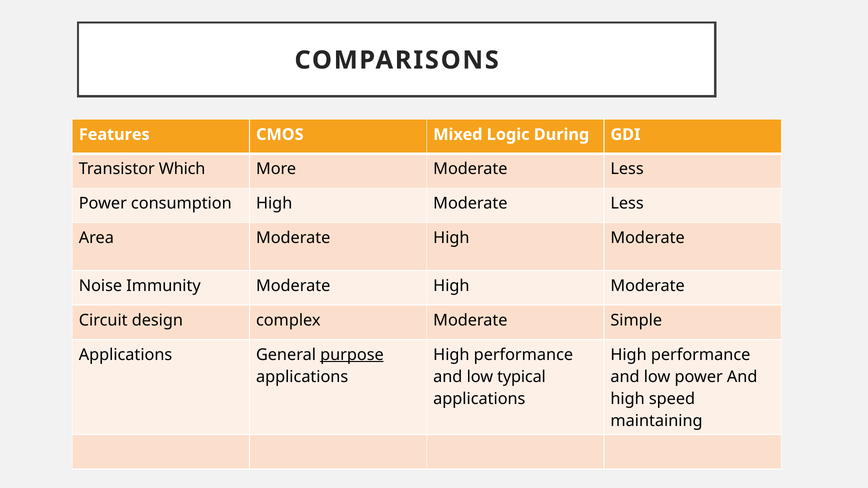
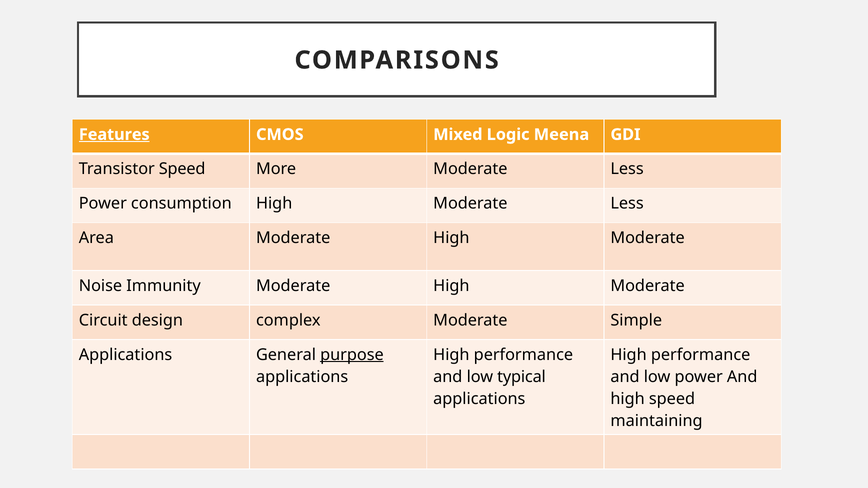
Features underline: none -> present
During: During -> Meena
Transistor Which: Which -> Speed
